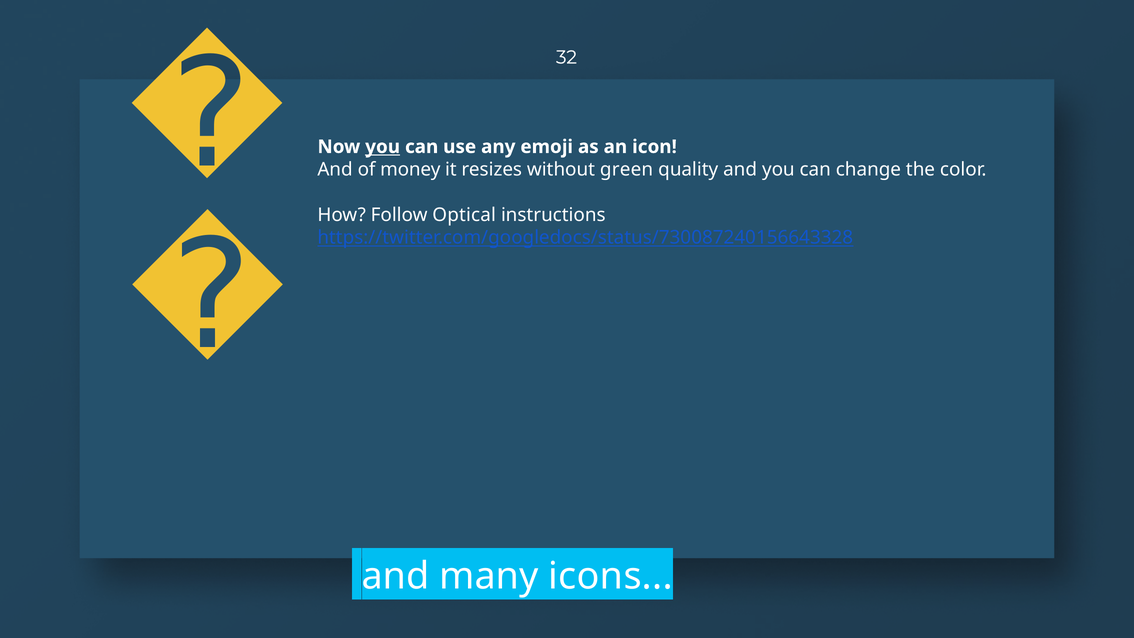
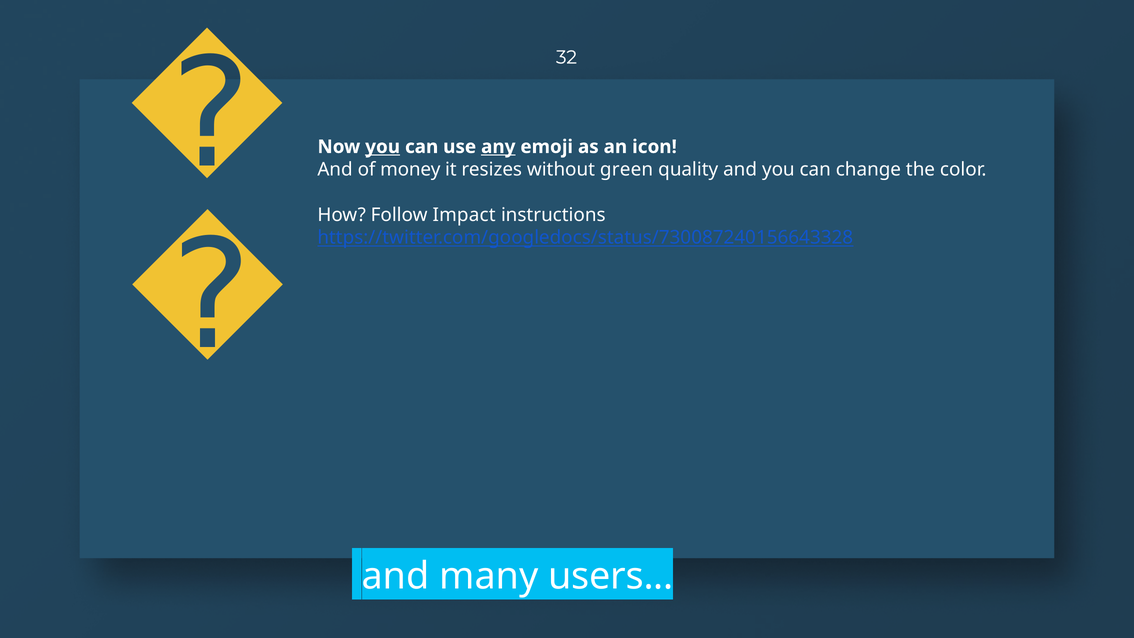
any underline: none -> present
Optical: Optical -> Impact
icons: icons -> users
